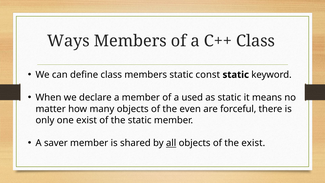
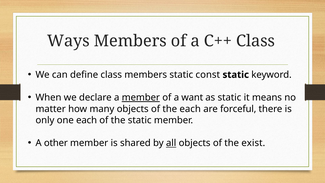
member at (141, 97) underline: none -> present
used: used -> want
the even: even -> each
one exist: exist -> each
saver: saver -> other
